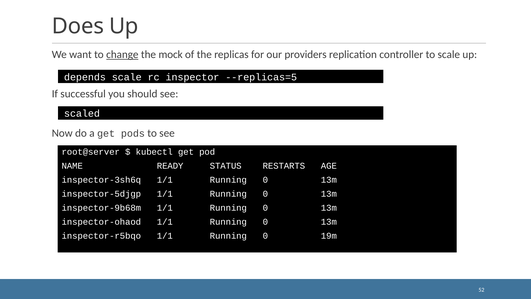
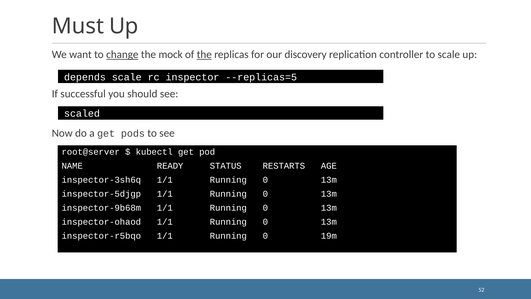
Does: Does -> Must
the at (204, 54) underline: none -> present
providers: providers -> discovery
